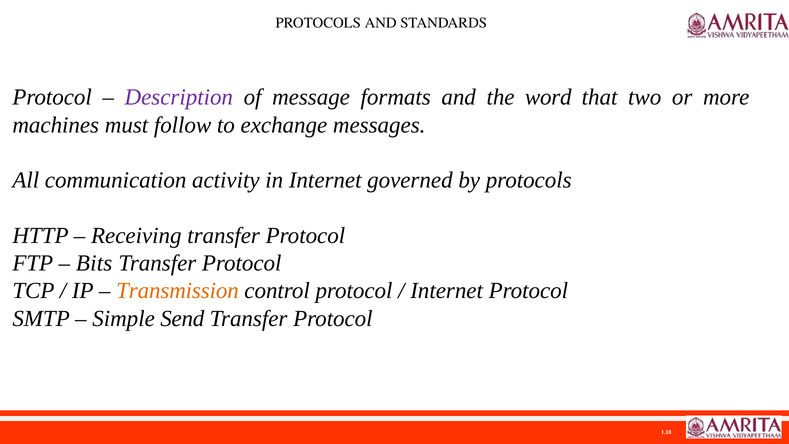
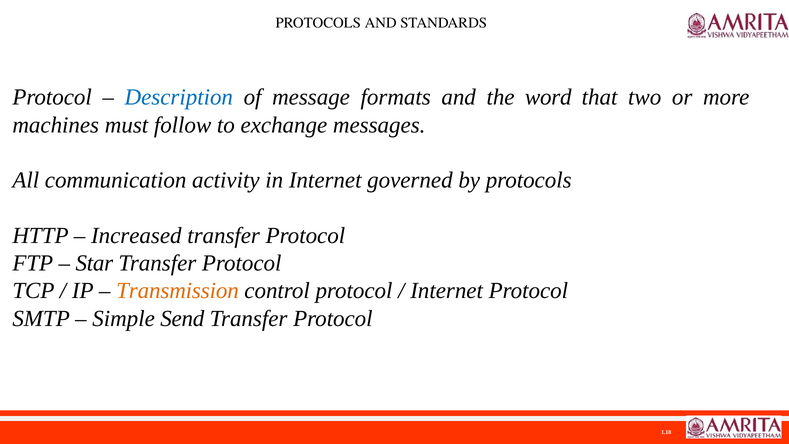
Description colour: purple -> blue
Receiving: Receiving -> Increased
Bits: Bits -> Star
